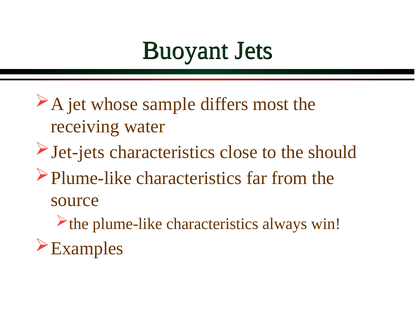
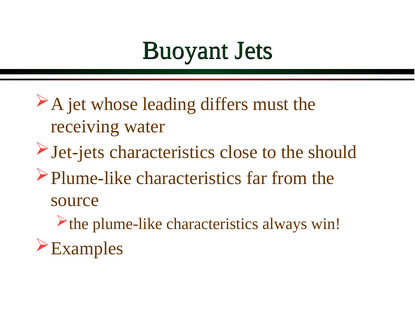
sample: sample -> leading
most: most -> must
